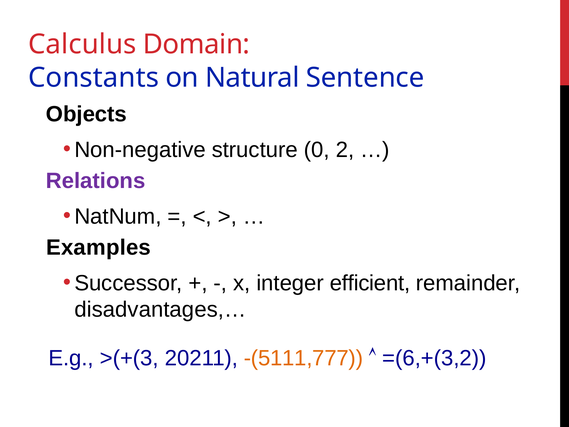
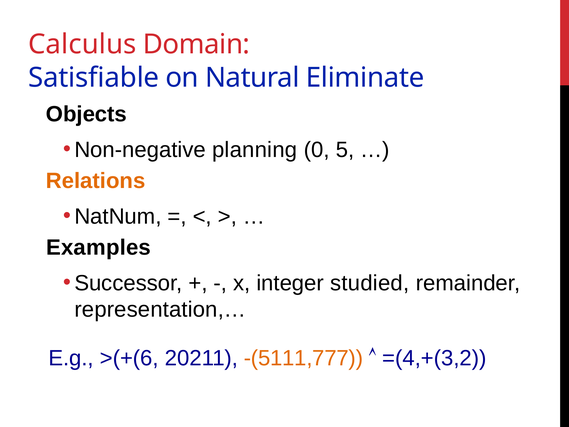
Constants: Constants -> Satisfiable
Sentence: Sentence -> Eliminate
structure: structure -> planning
2: 2 -> 5
Relations colour: purple -> orange
efficient: efficient -> studied
disadvantages,…: disadvantages,… -> representation,…
>(+(3: >(+(3 -> >(+(6
=(6,+(3,2: =(6,+(3,2 -> =(4,+(3,2
